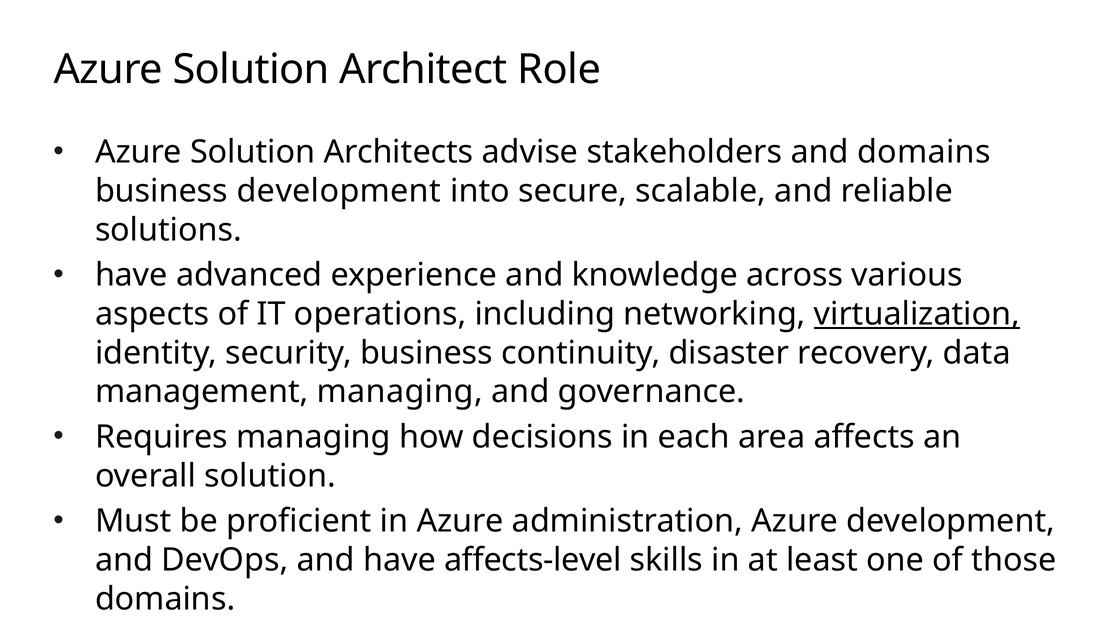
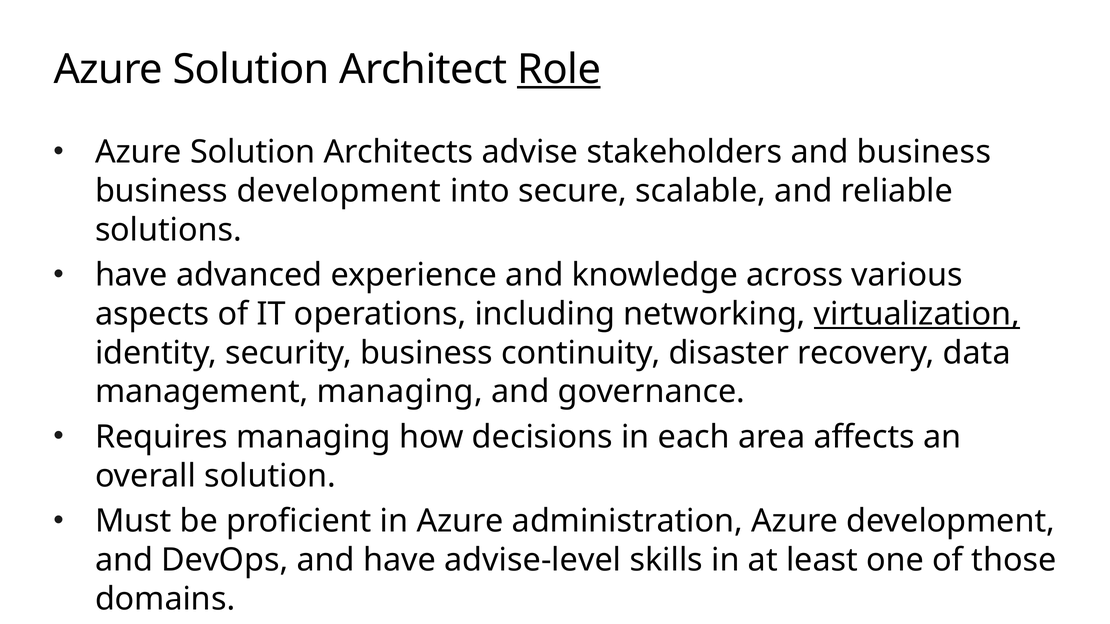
Role underline: none -> present
and domains: domains -> business
affects-level: affects-level -> advise-level
